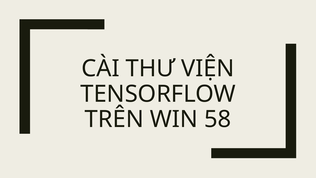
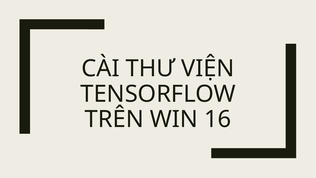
58: 58 -> 16
